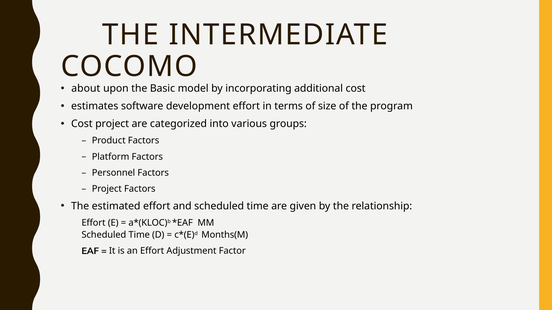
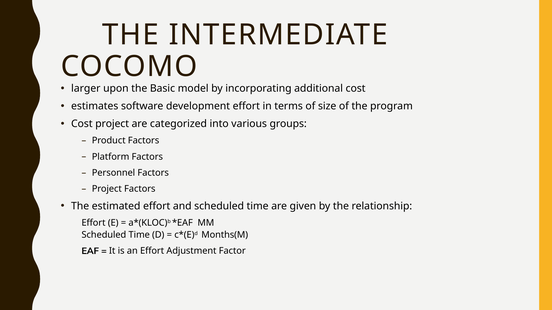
about: about -> larger
